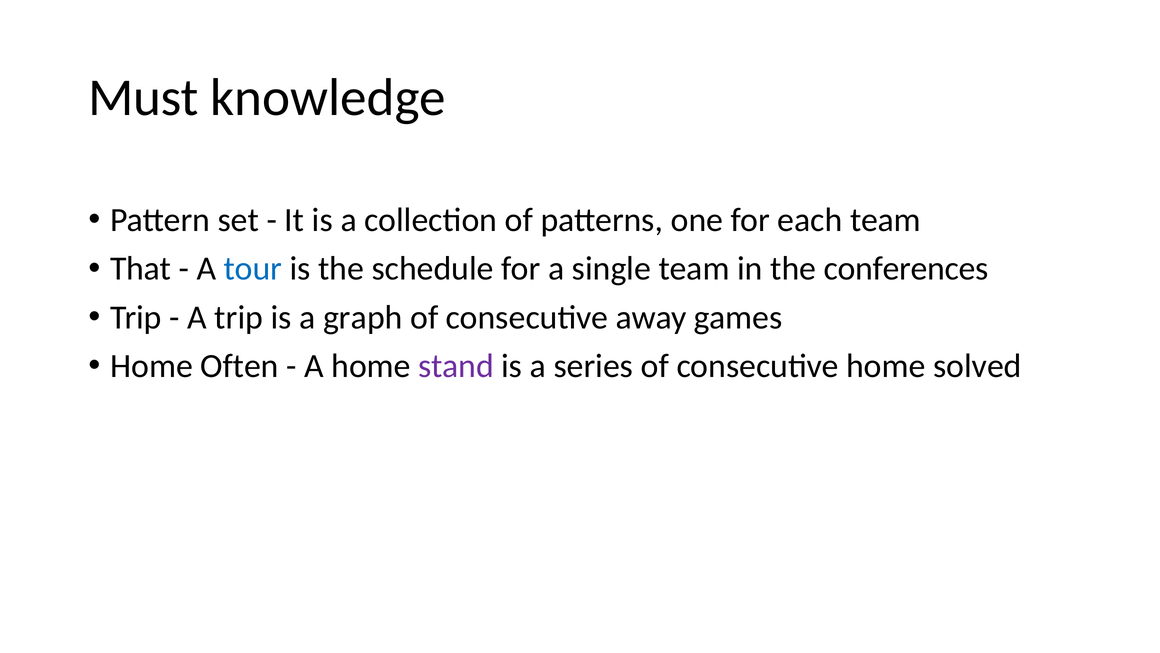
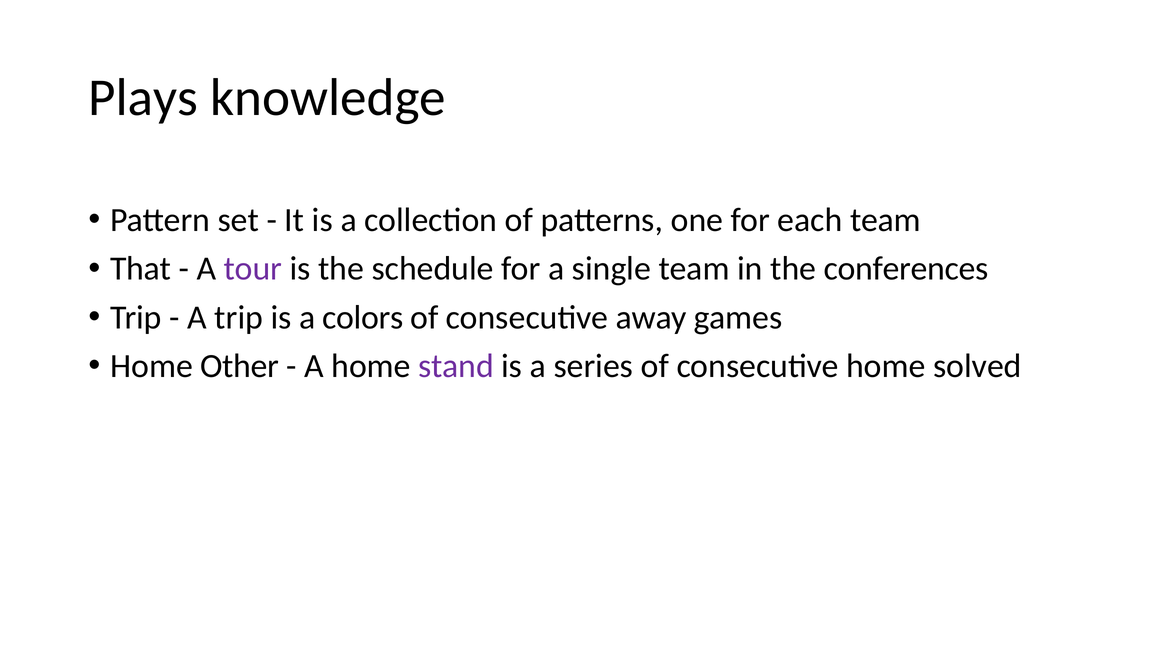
Must: Must -> Plays
tour colour: blue -> purple
graph: graph -> colors
Often: Often -> Other
